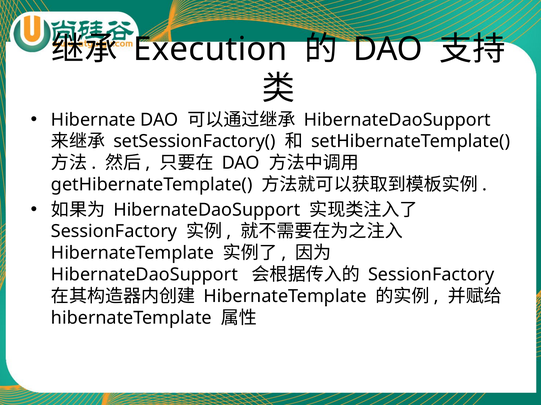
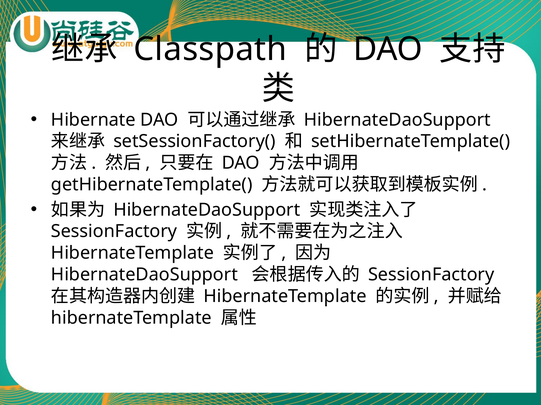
Execution: Execution -> Classpath
